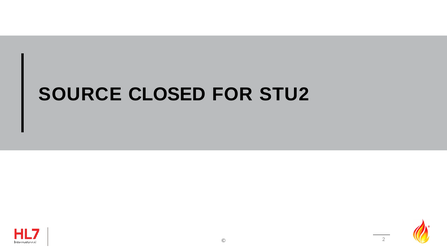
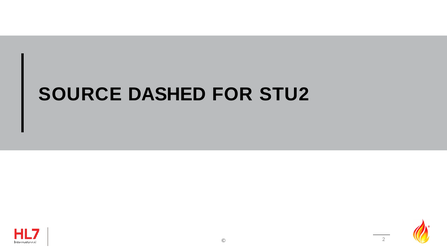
CLOSED: CLOSED -> DASHED
